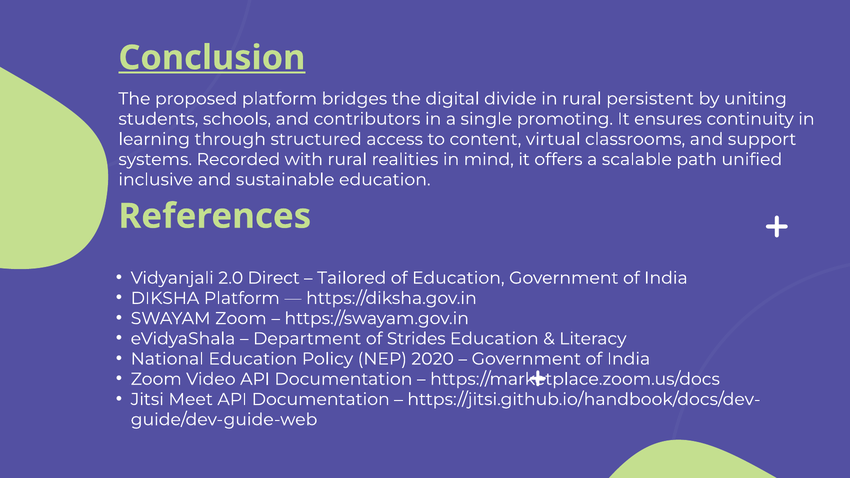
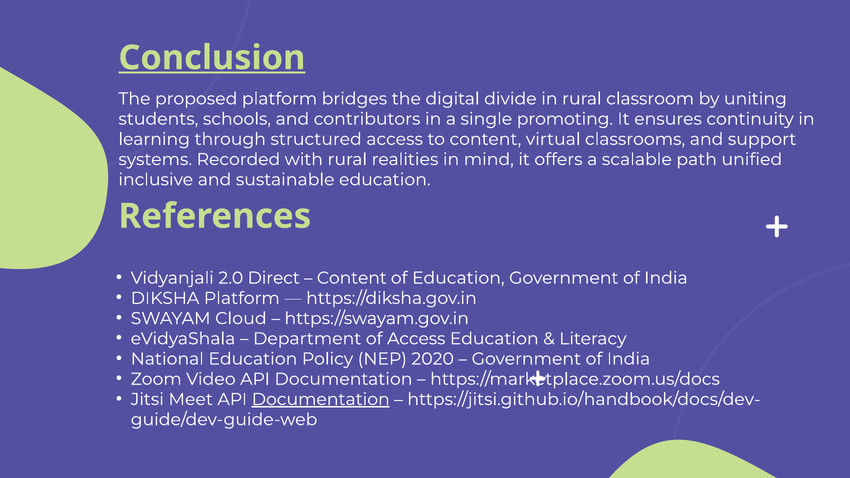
persistent: persistent -> classroom
Tailored at (352, 278): Tailored -> Content
SWAYAM Zoom: Zoom -> Cloud
of Strides: Strides -> Access
Documentation at (321, 399) underline: none -> present
